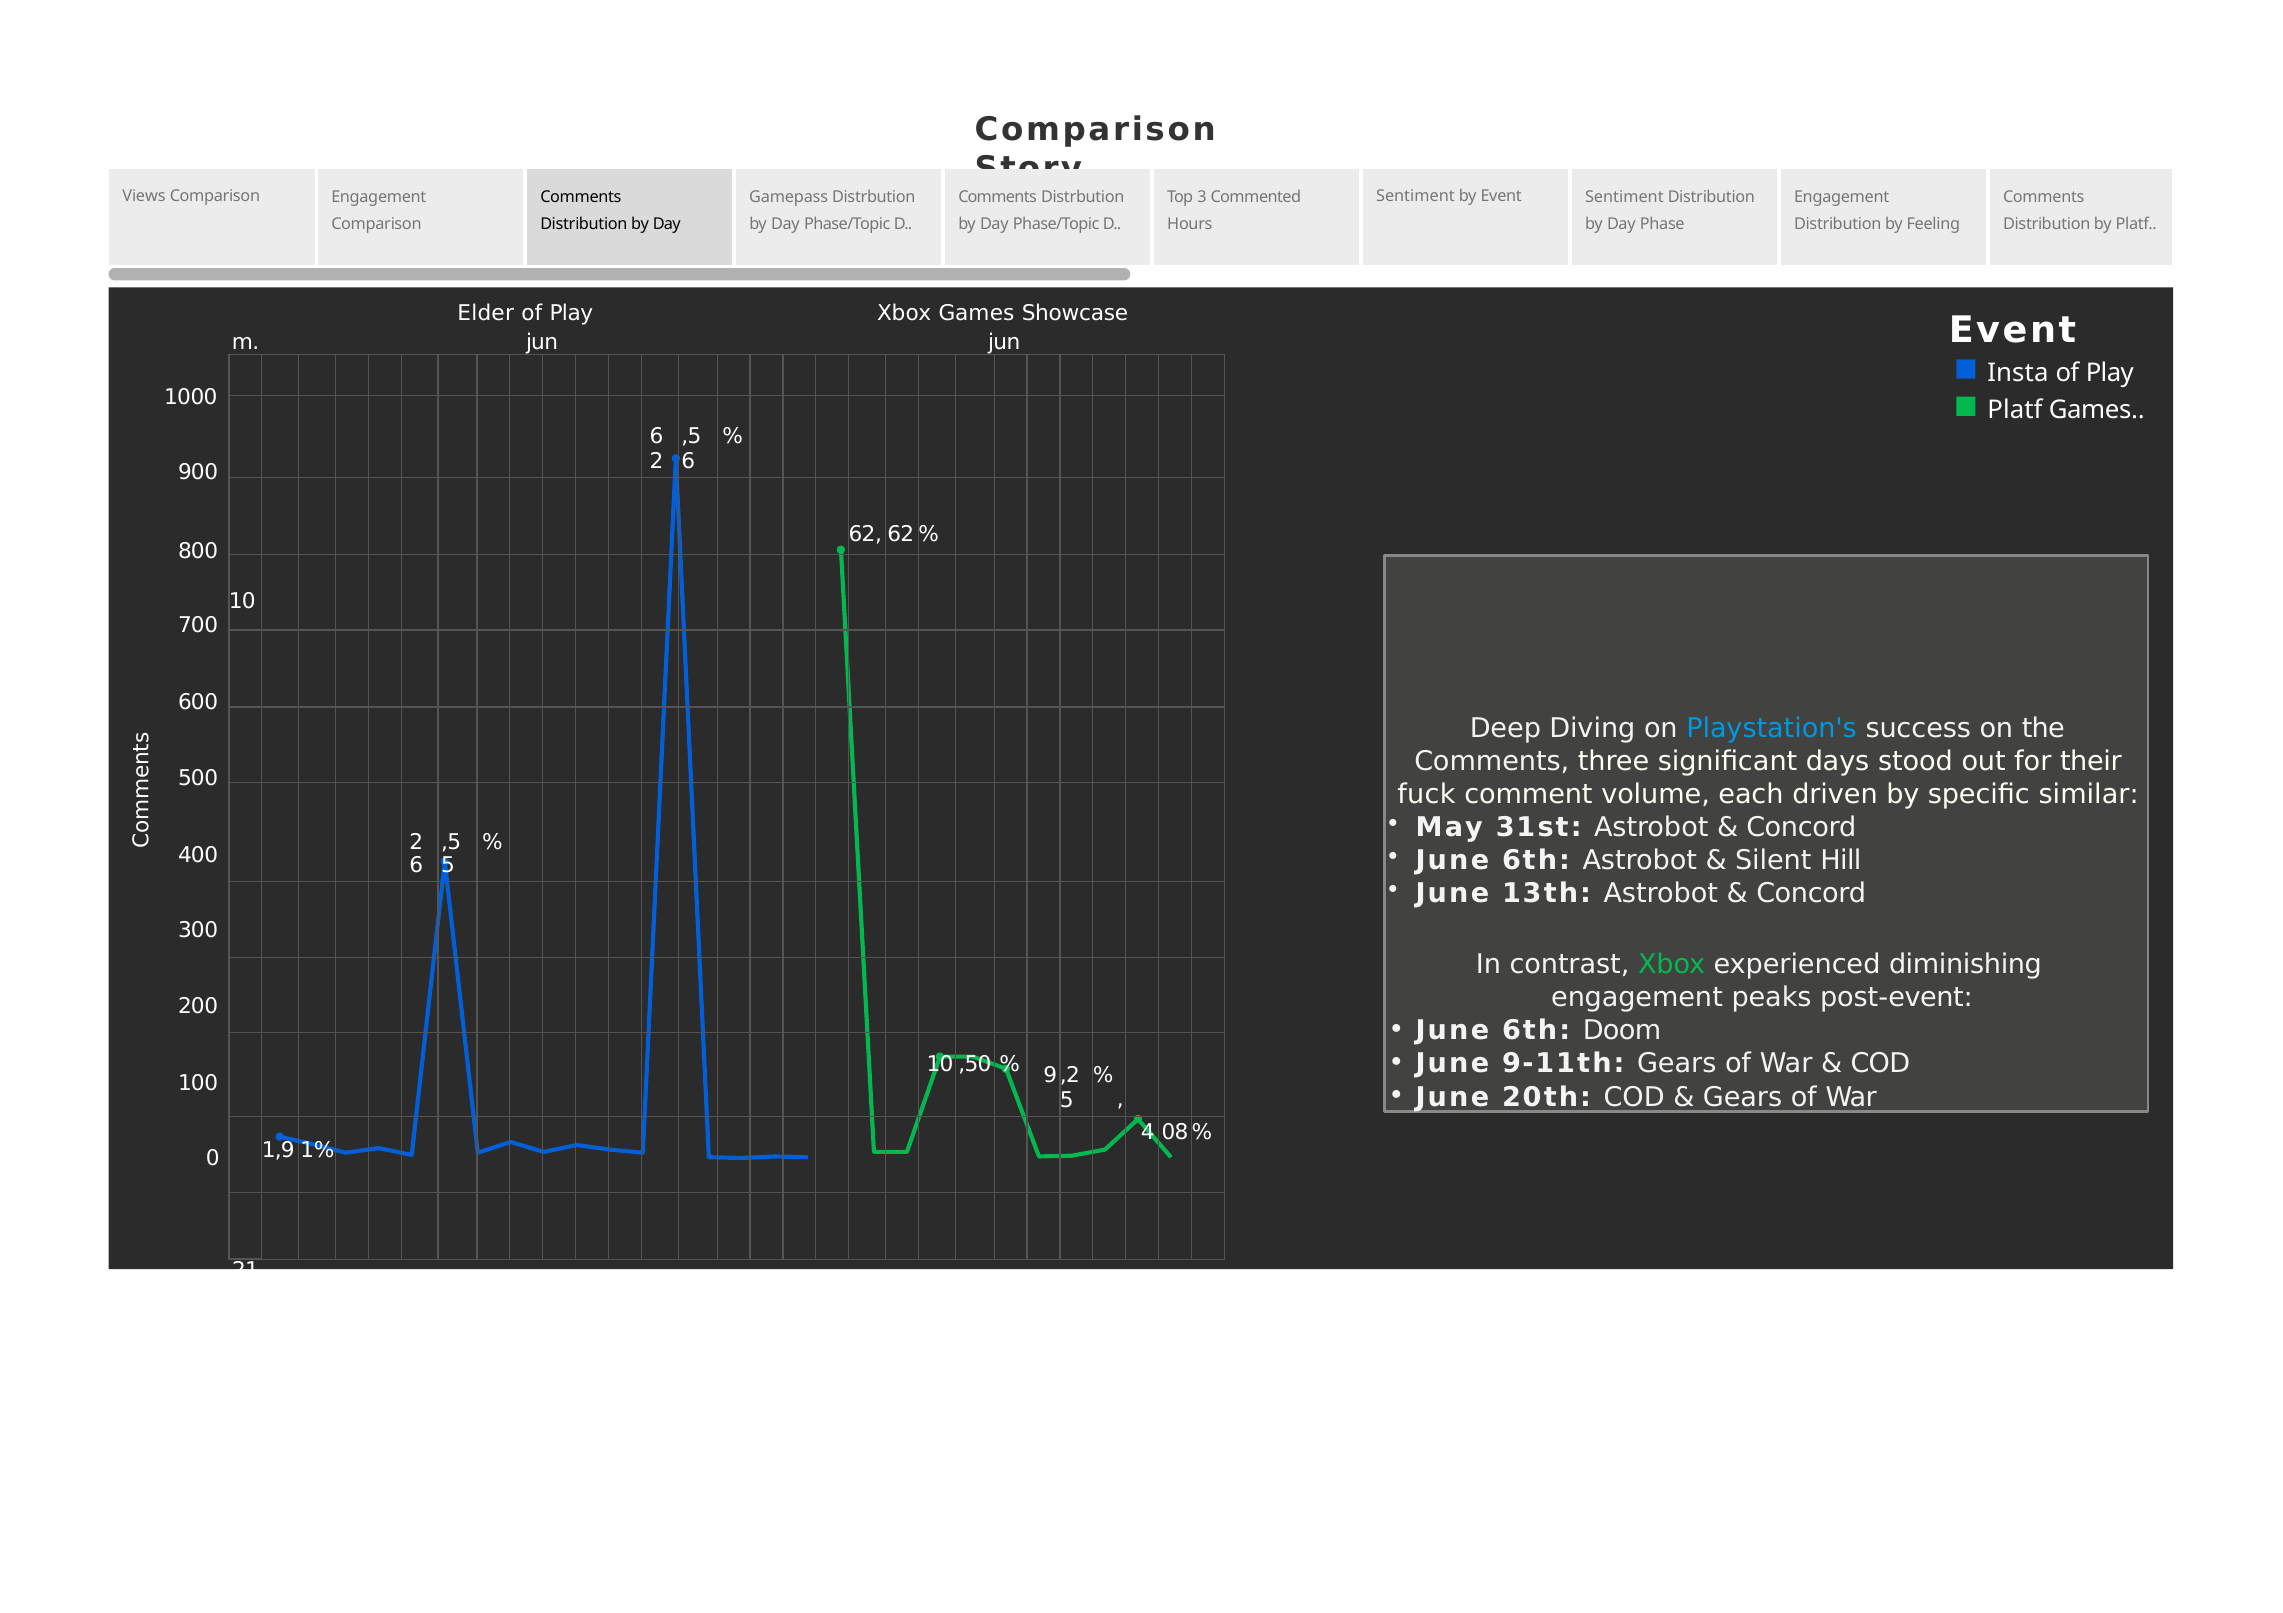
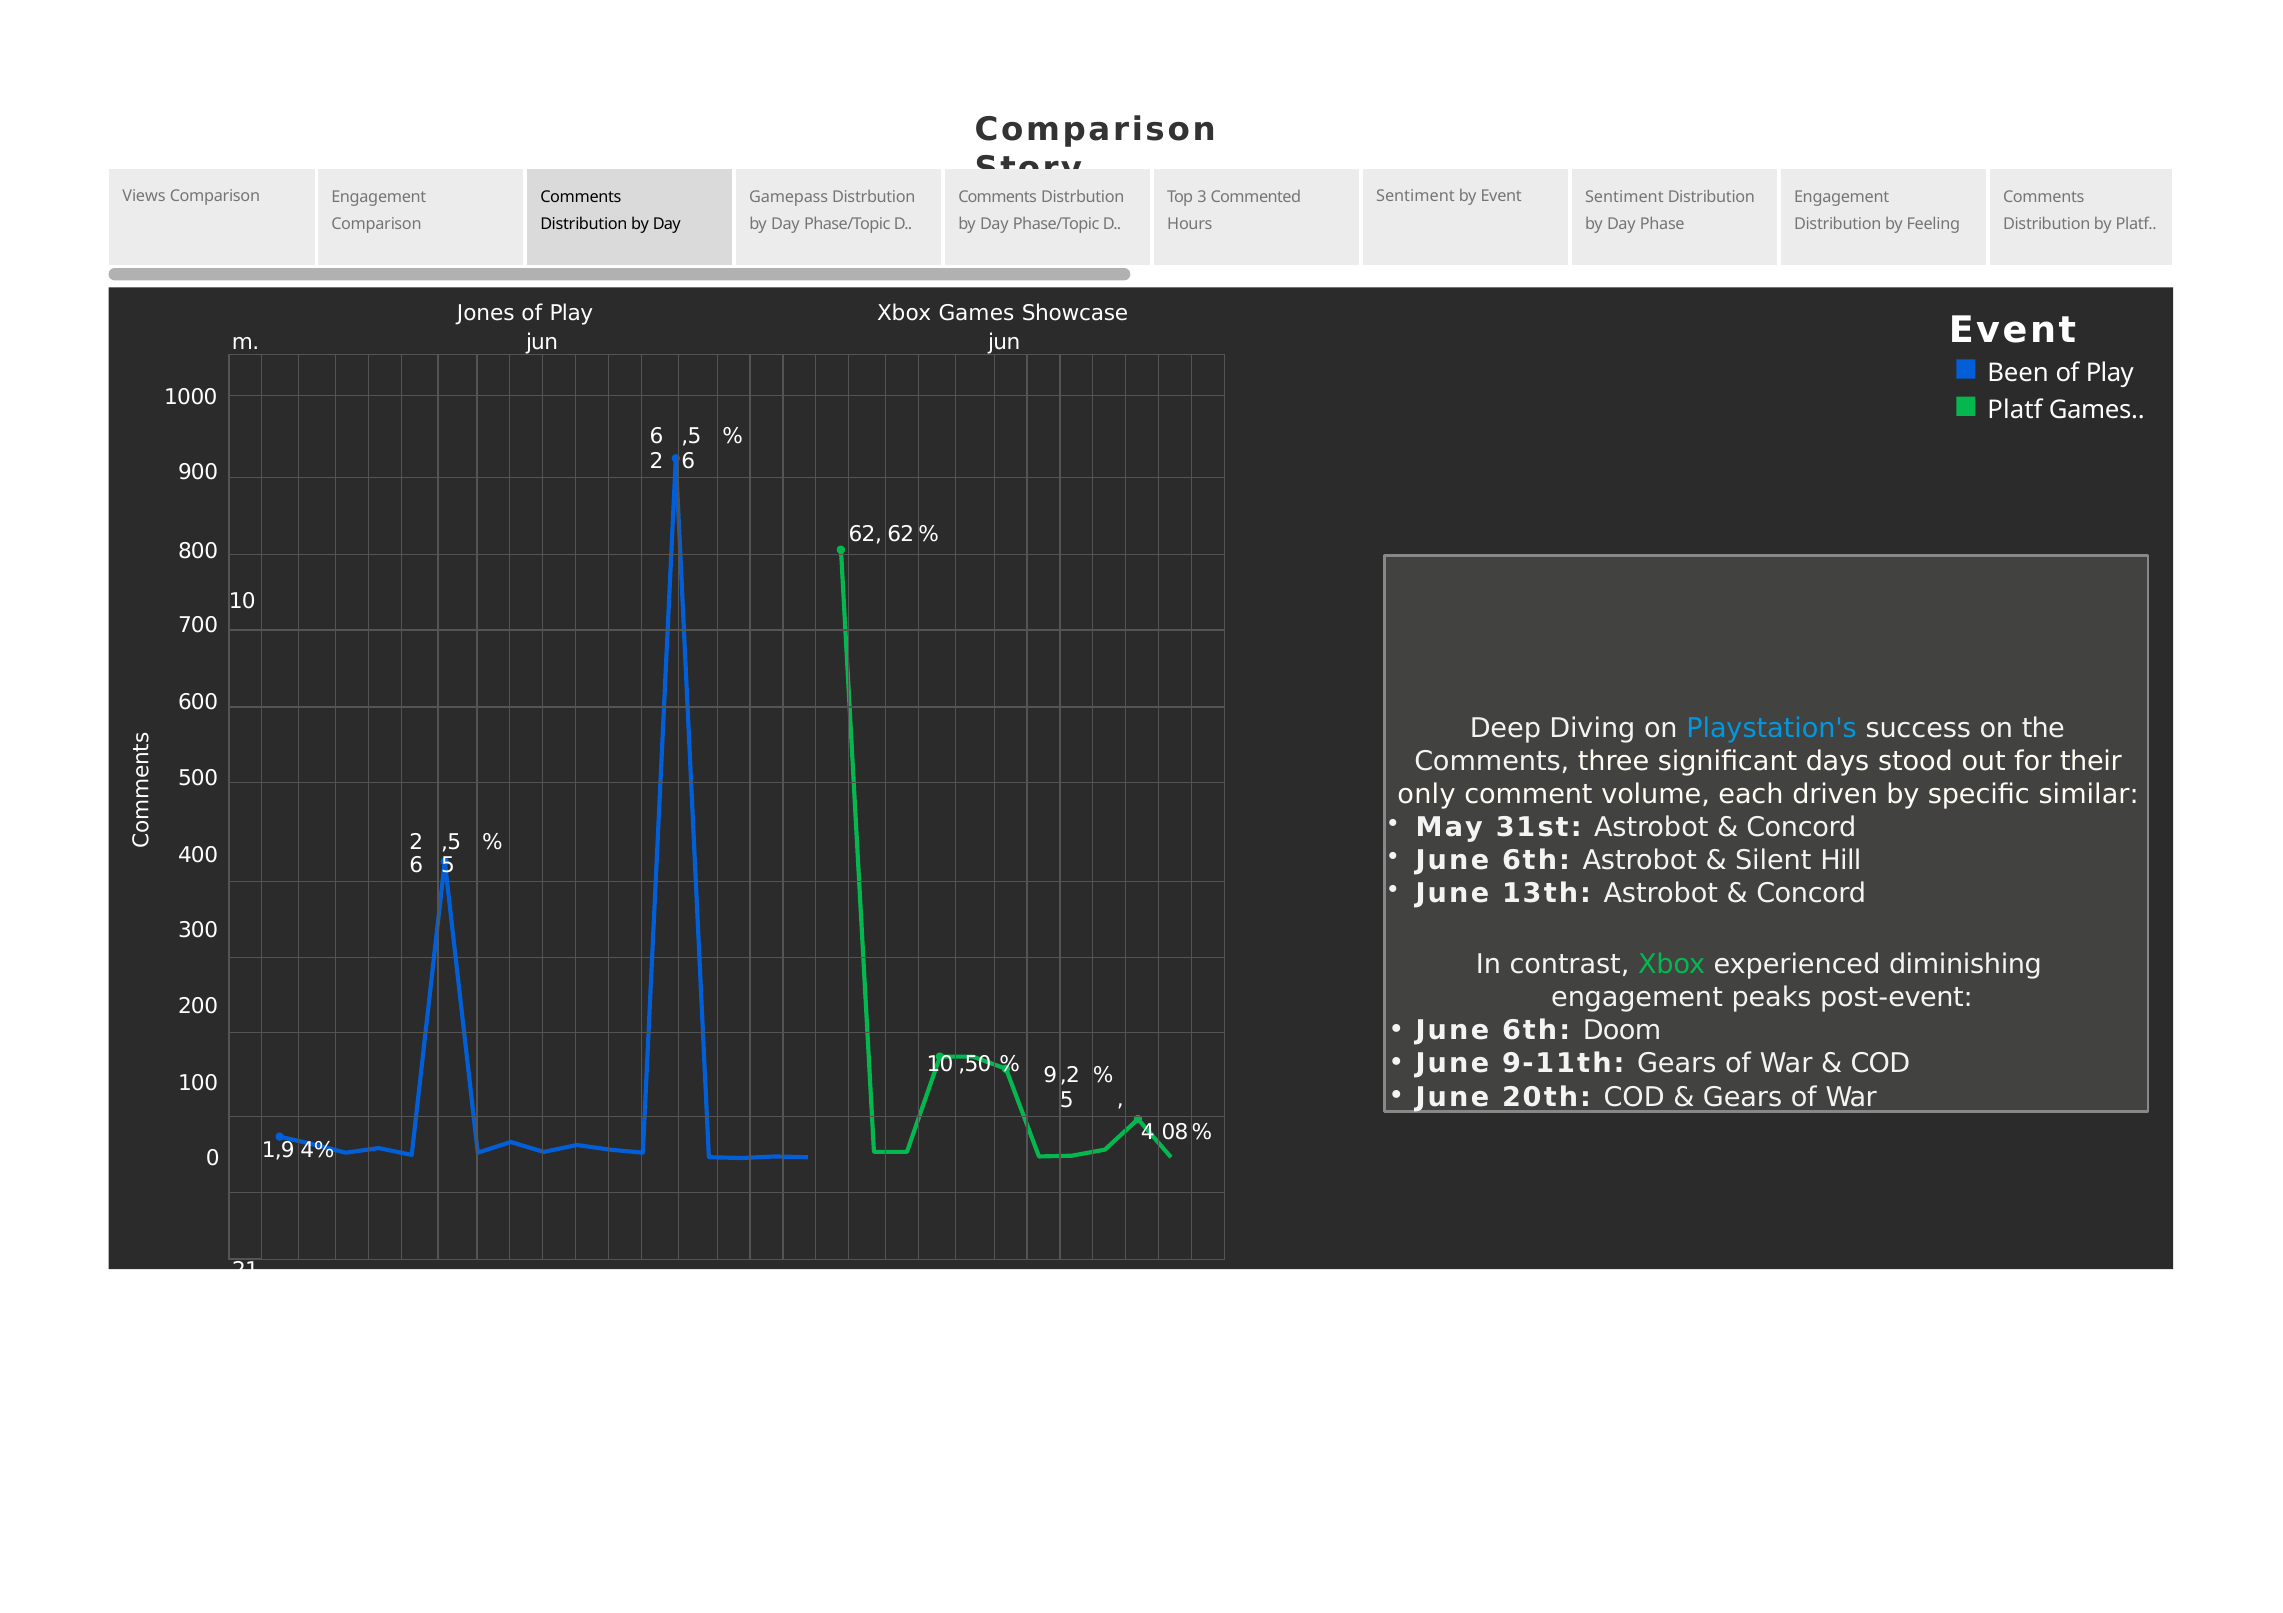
Elder: Elder -> Jones
Insta: Insta -> Been
fuck: fuck -> only
1%: 1% -> 4%
